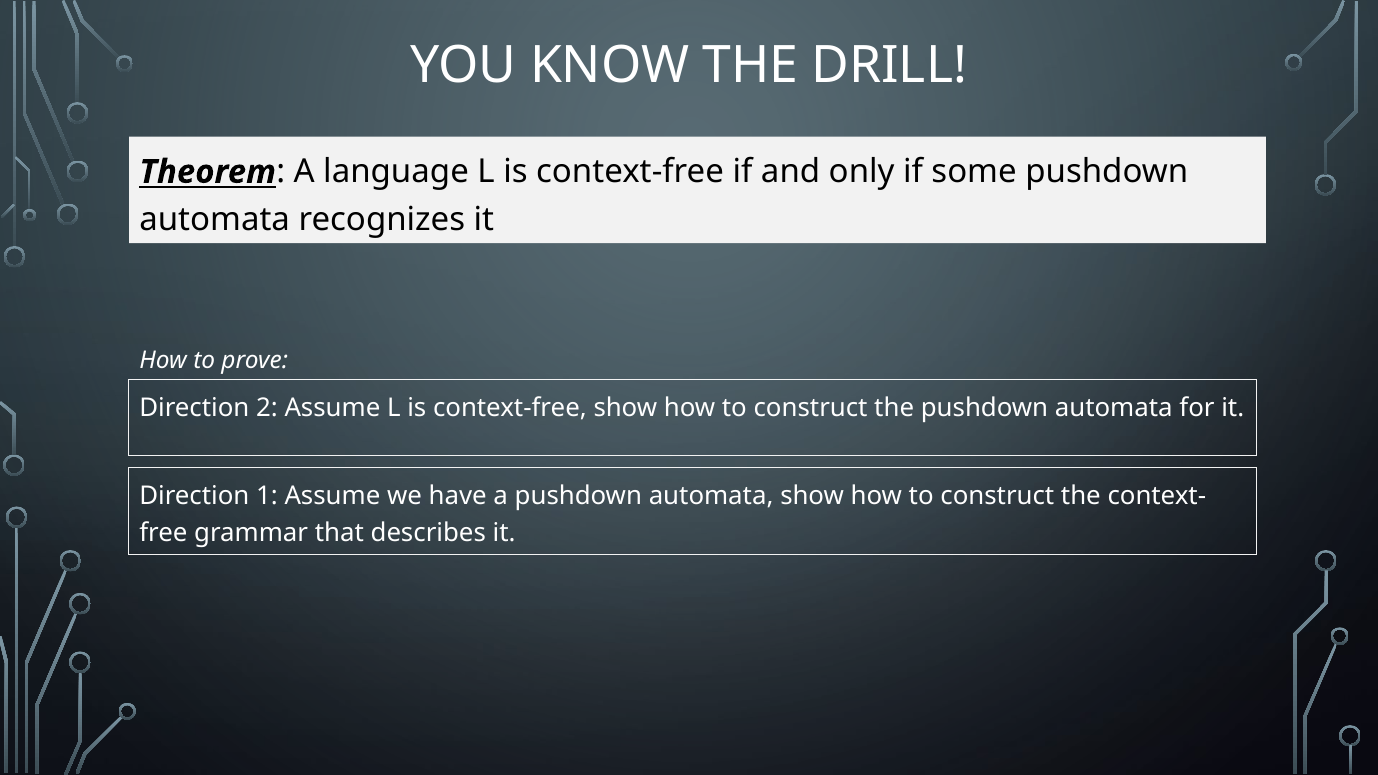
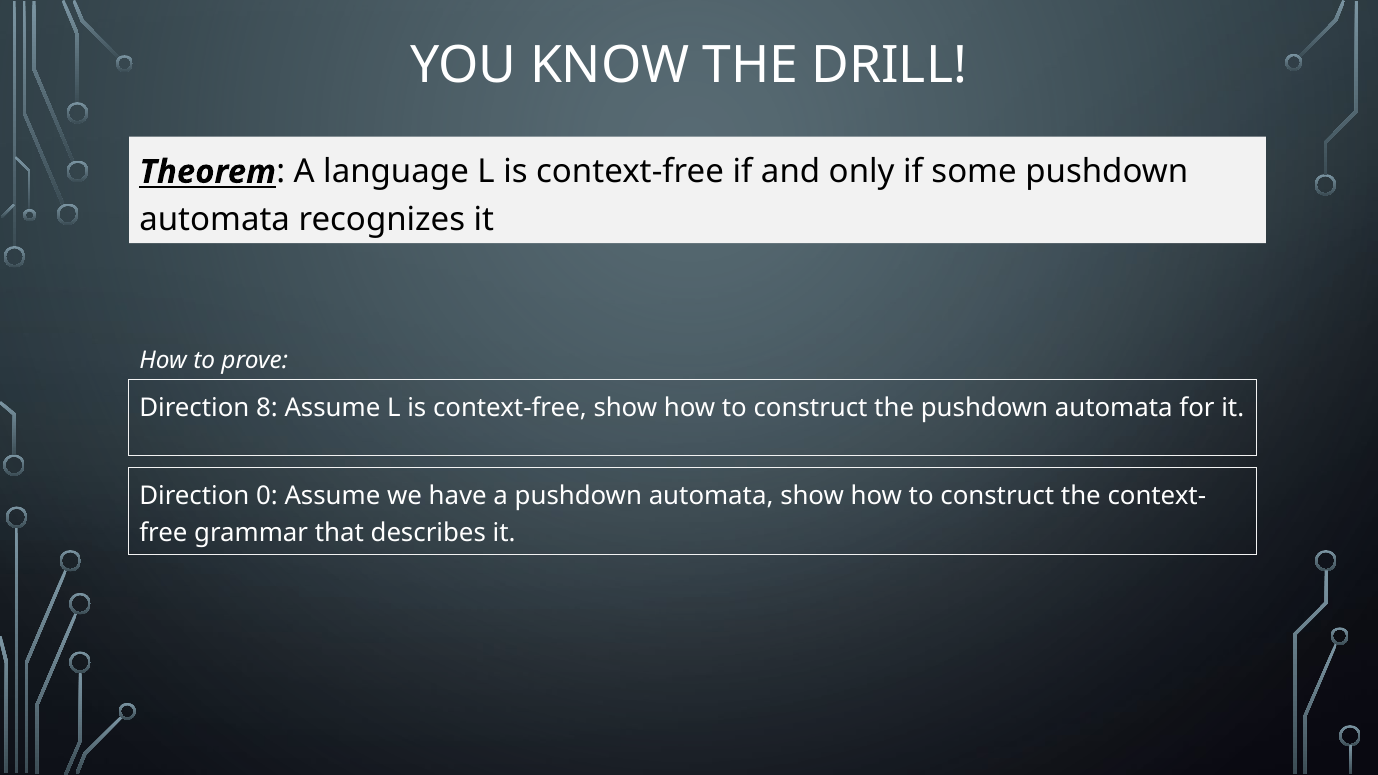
2: 2 -> 8
1: 1 -> 0
